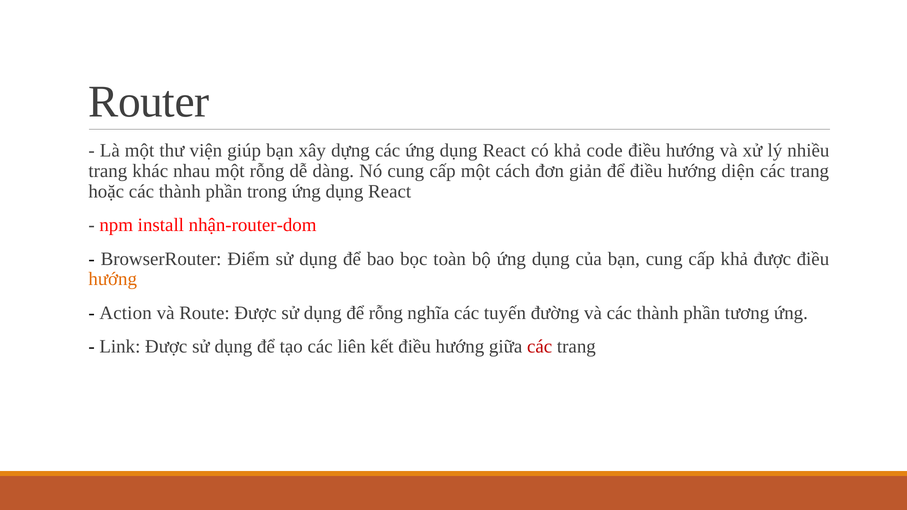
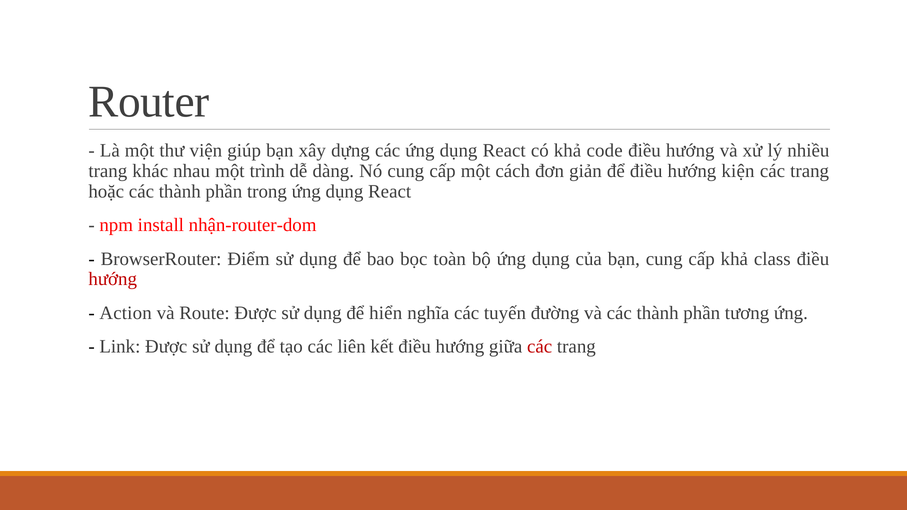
một rỗng: rỗng -> trình
diện: diện -> kiện
khả được: được -> class
hướng at (113, 279) colour: orange -> red
để rỗng: rỗng -> hiển
